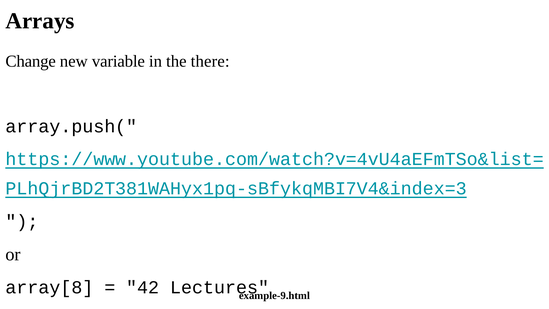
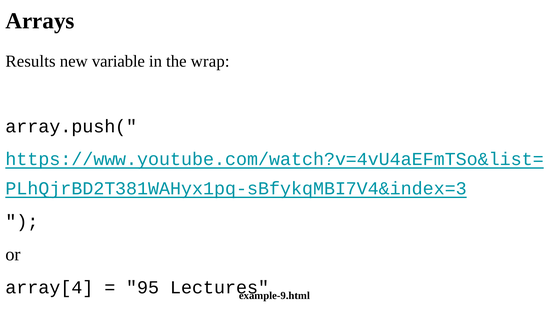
Change: Change -> Results
there: there -> wrap
array[8: array[8 -> array[4
42: 42 -> 95
